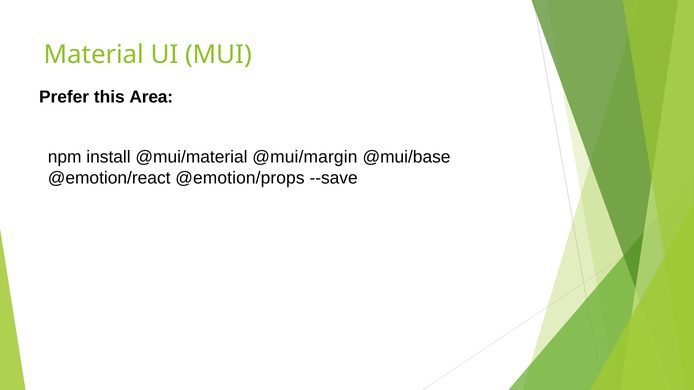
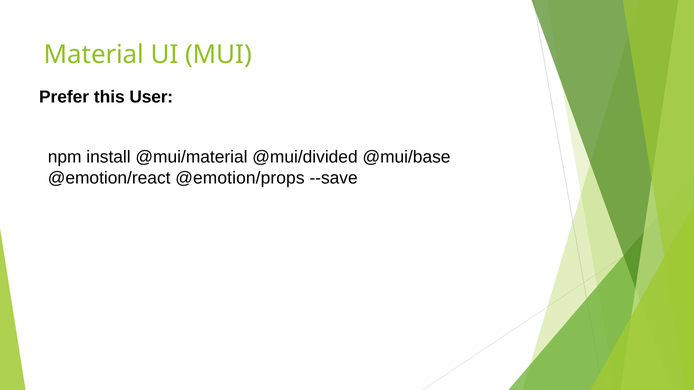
Area: Area -> User
@mui/margin: @mui/margin -> @mui/divided
